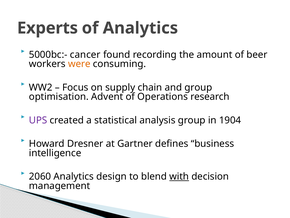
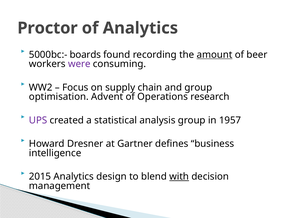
Experts: Experts -> Proctor
cancer: cancer -> boards
amount underline: none -> present
were colour: orange -> purple
1904: 1904 -> 1957
2060: 2060 -> 2015
